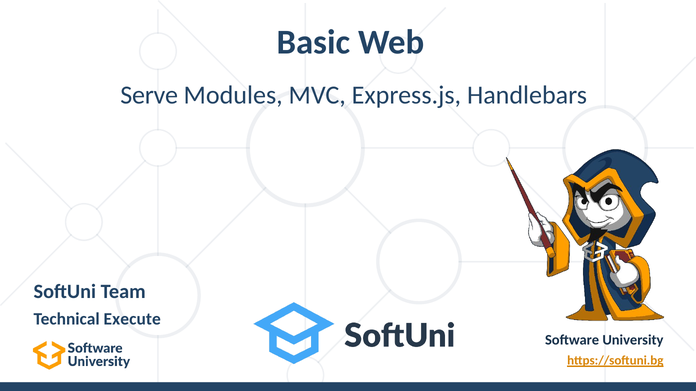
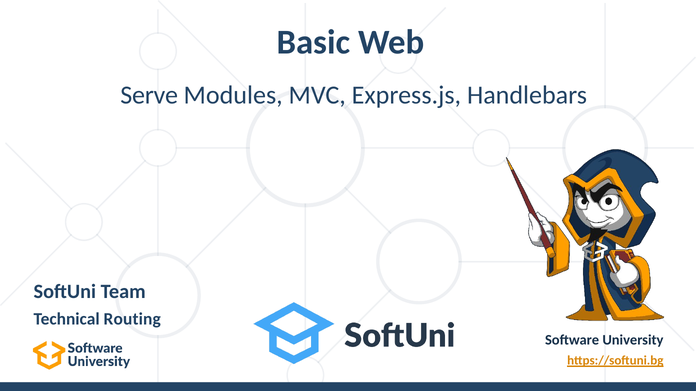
Execute: Execute -> Routing
